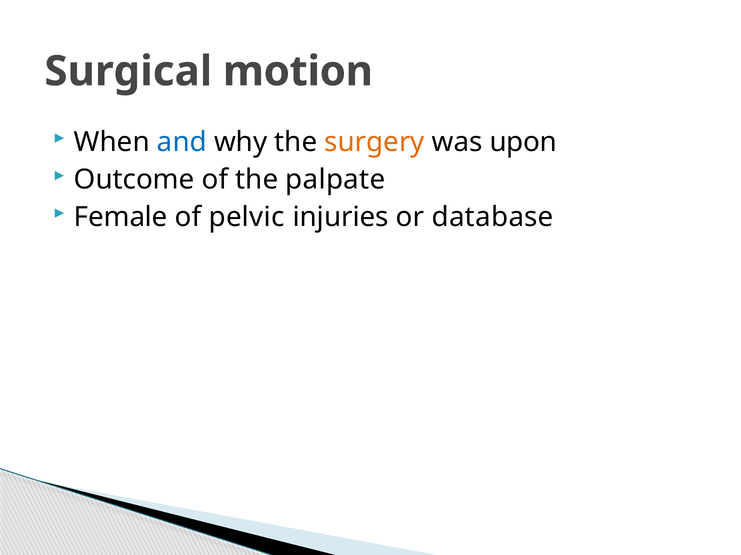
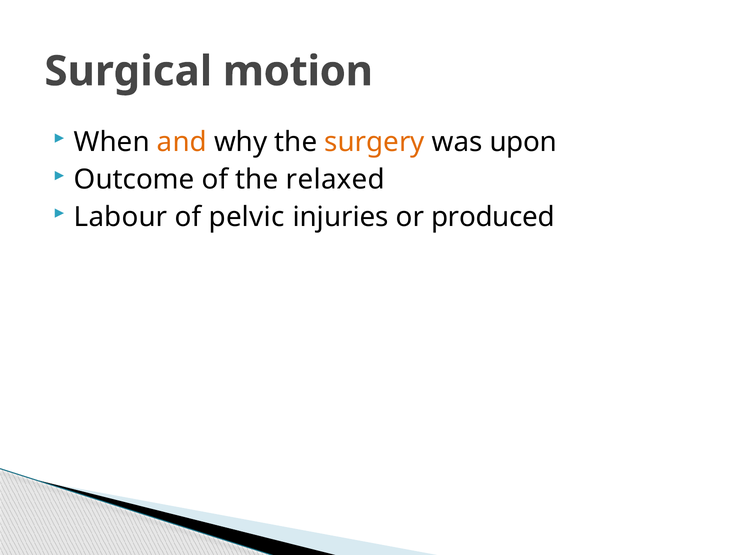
and colour: blue -> orange
palpate: palpate -> relaxed
Female: Female -> Labour
database: database -> produced
